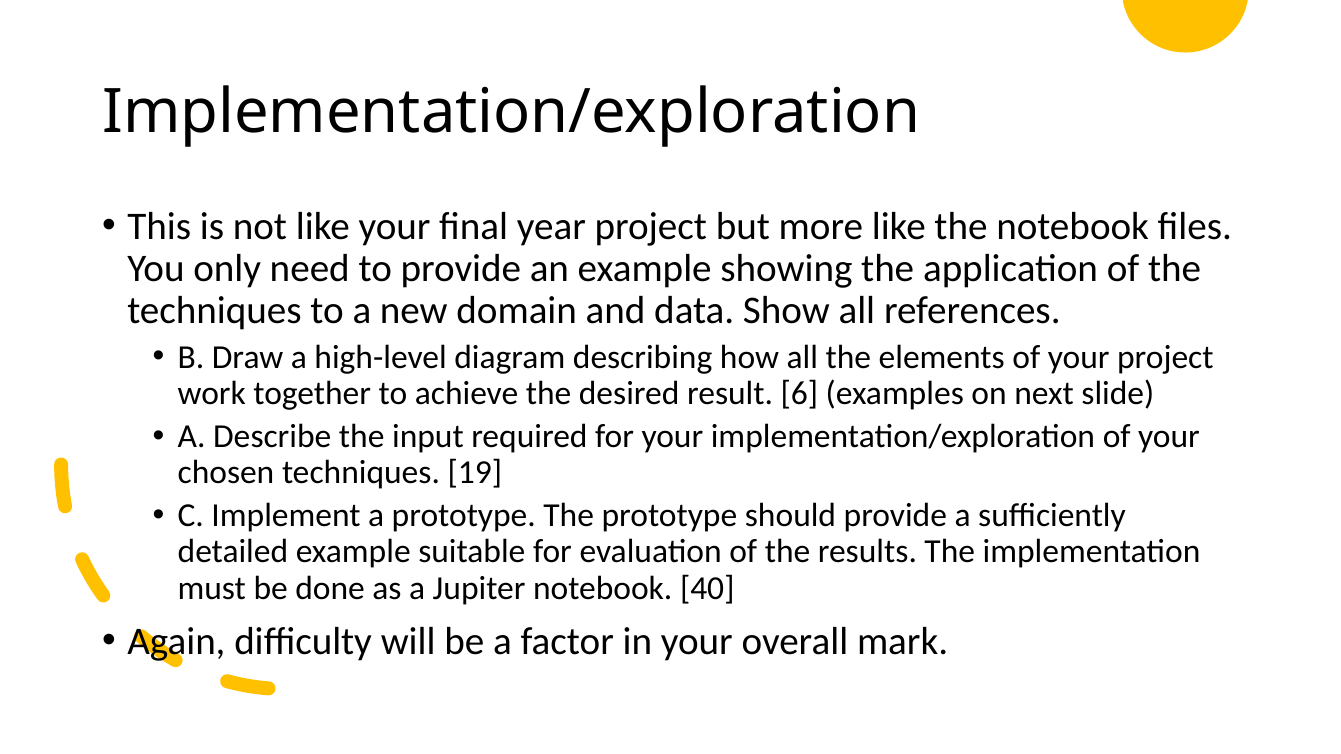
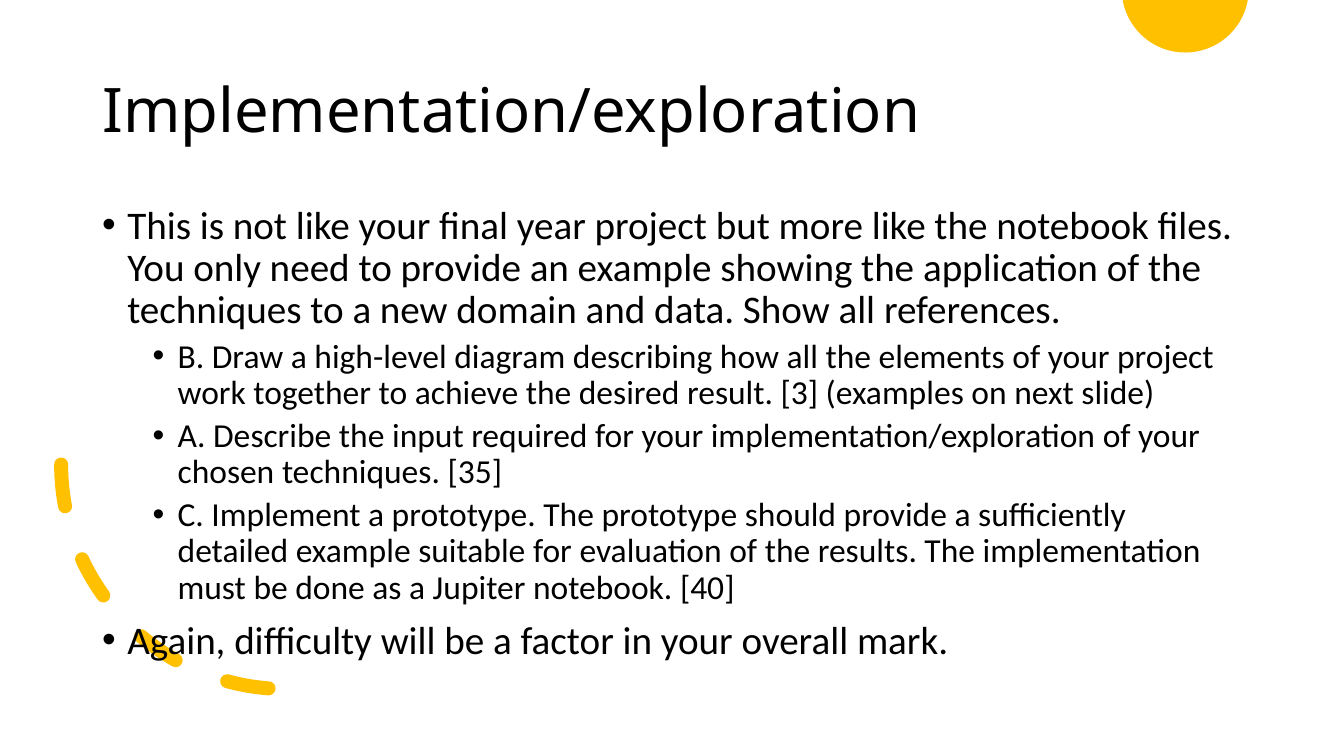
6: 6 -> 3
19: 19 -> 35
